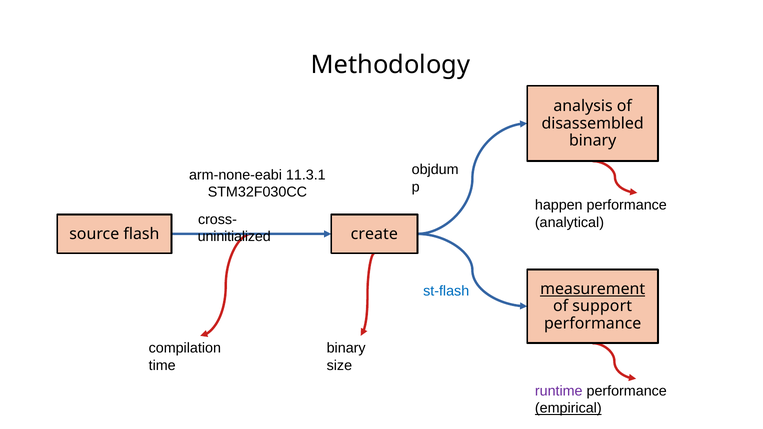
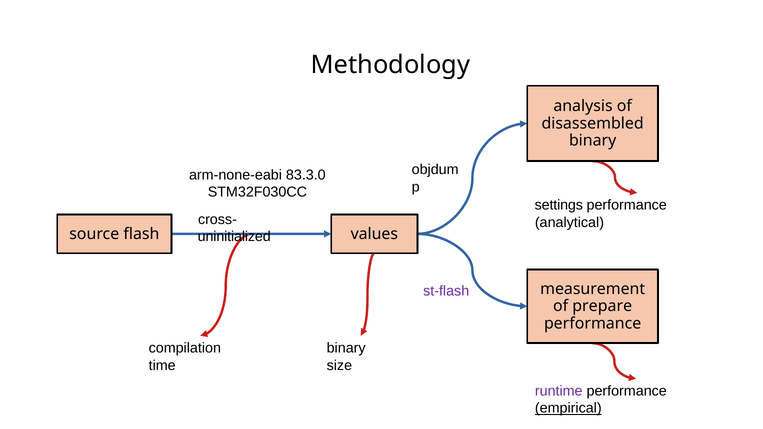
11.3.1: 11.3.1 -> 83.3.0
happen: happen -> settings
create: create -> values
st-flash colour: blue -> purple
measurement underline: present -> none
support: support -> prepare
